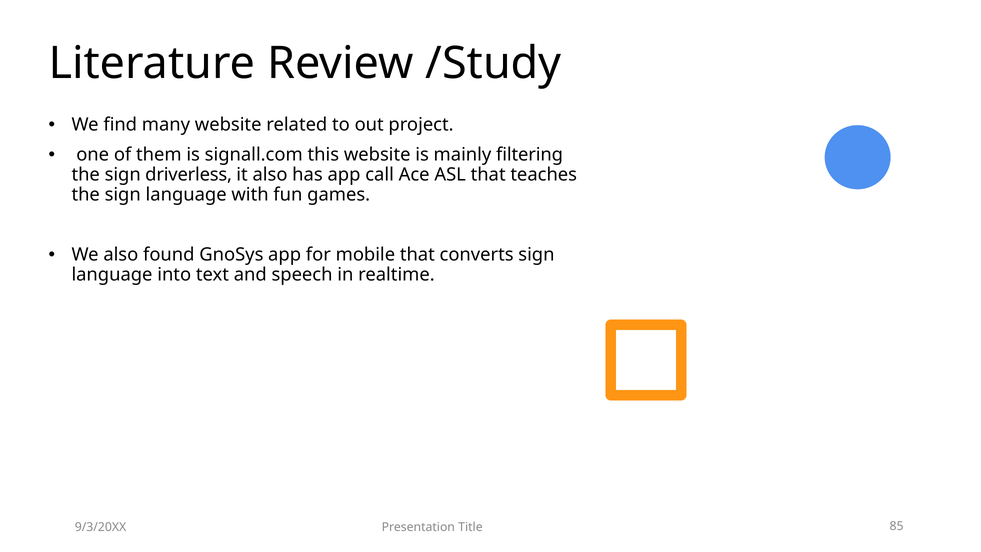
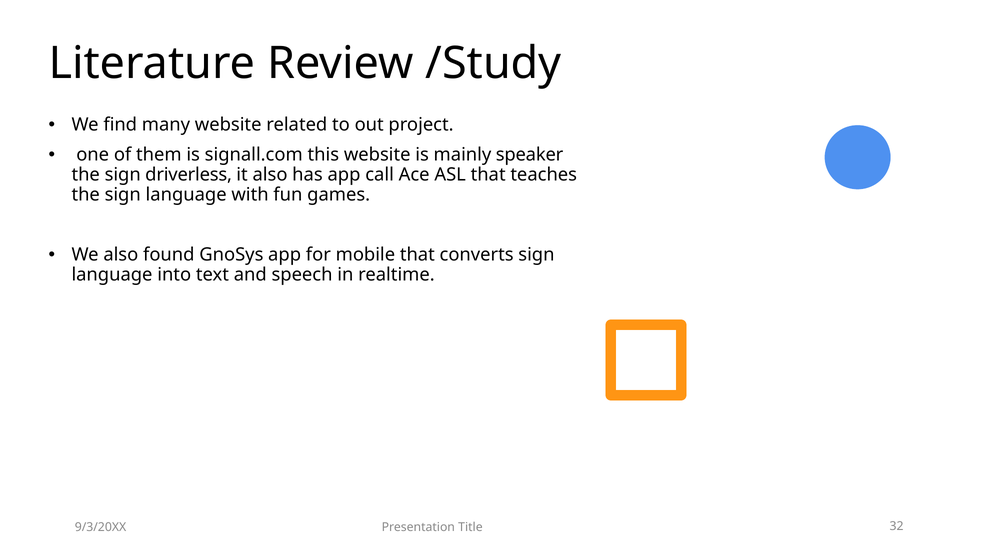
filtering: filtering -> speaker
85: 85 -> 32
